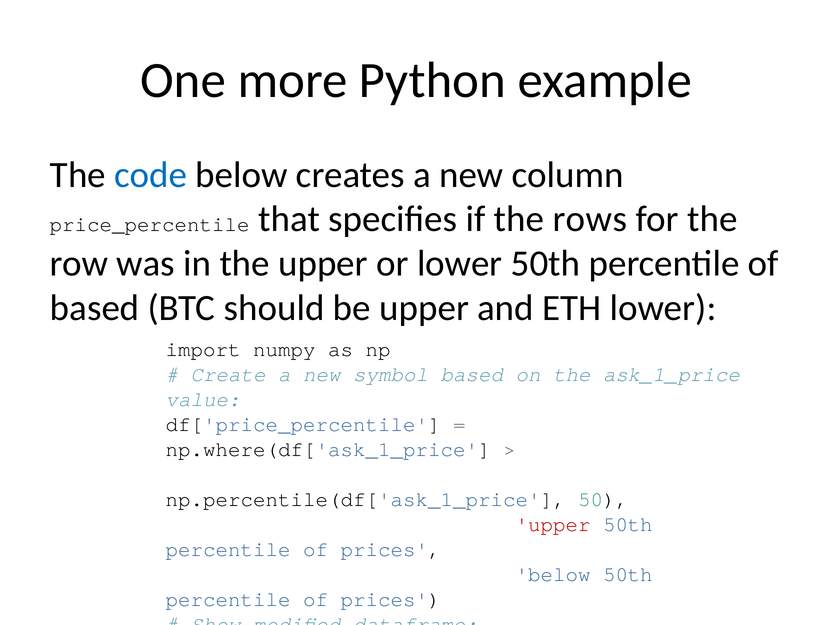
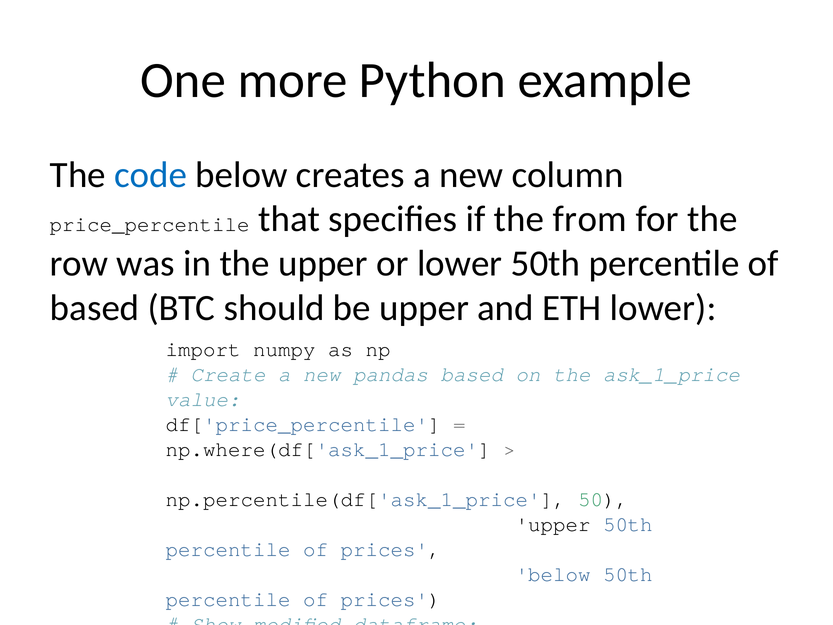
the rows: rows -> from
new symbol: symbol -> pandas
upper at (553, 524) colour: red -> black
